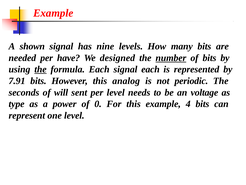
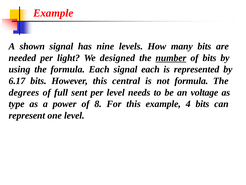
have: have -> light
the at (40, 69) underline: present -> none
7.91: 7.91 -> 6.17
analog: analog -> central
not periodic: periodic -> formula
seconds: seconds -> degrees
will: will -> full
0: 0 -> 8
